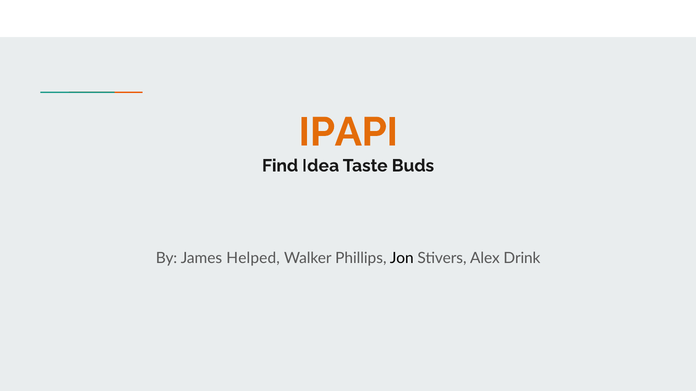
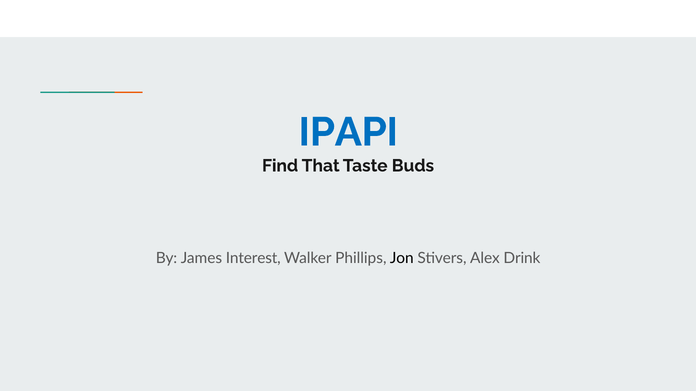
IPAPI colour: orange -> blue
Idea: Idea -> That
Helped: Helped -> Interest
